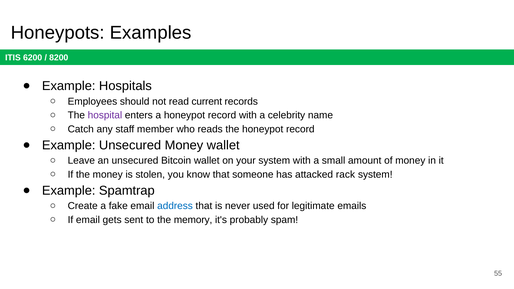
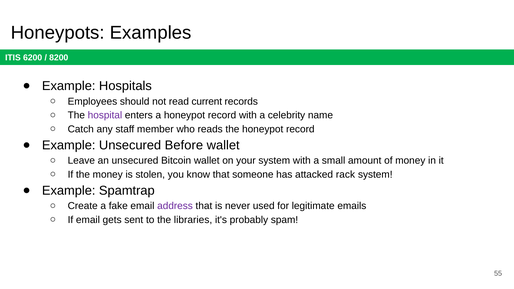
Unsecured Money: Money -> Before
address colour: blue -> purple
memory: memory -> libraries
